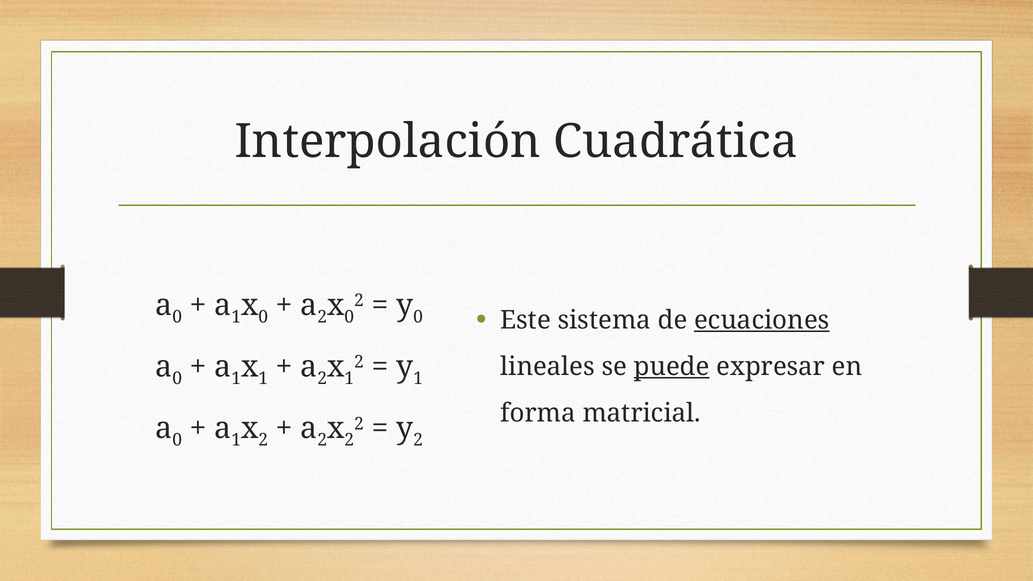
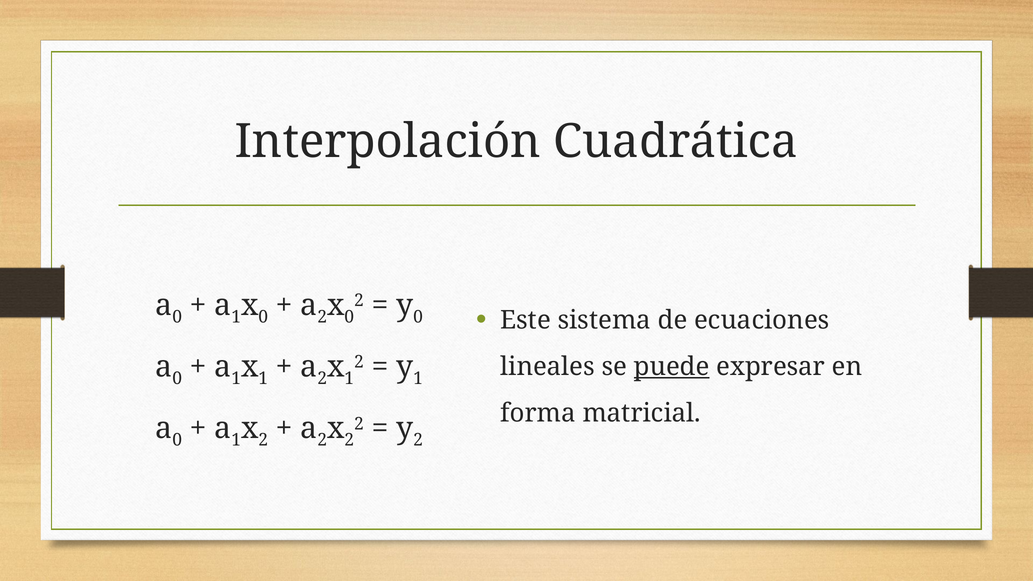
ecuaciones underline: present -> none
